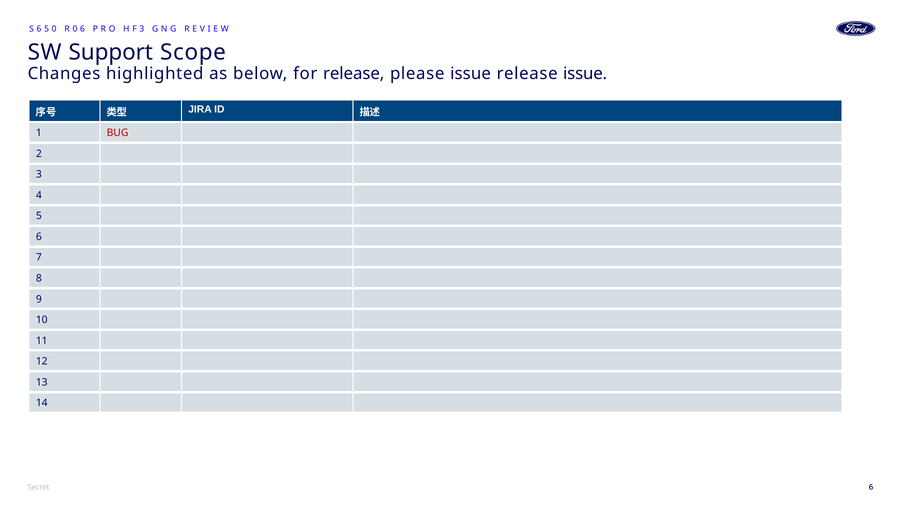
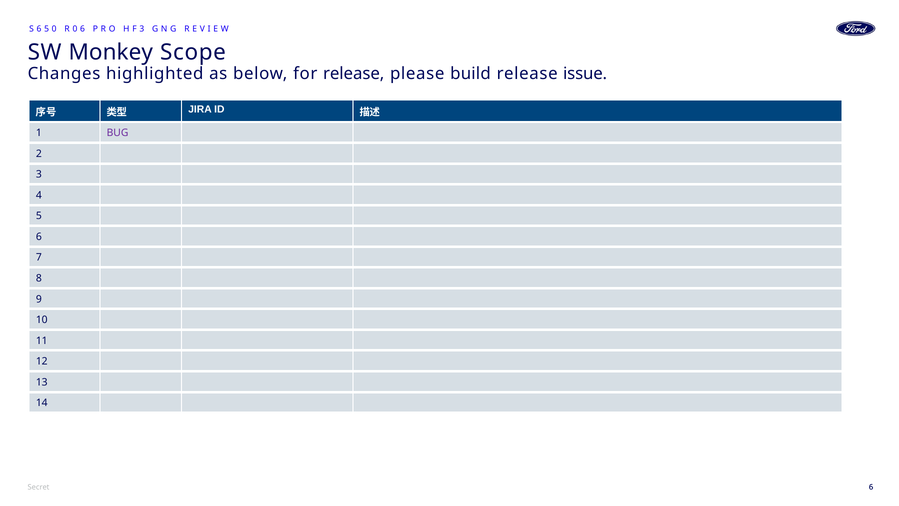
Support: Support -> Monkey
please issue: issue -> build
BUG colour: red -> purple
